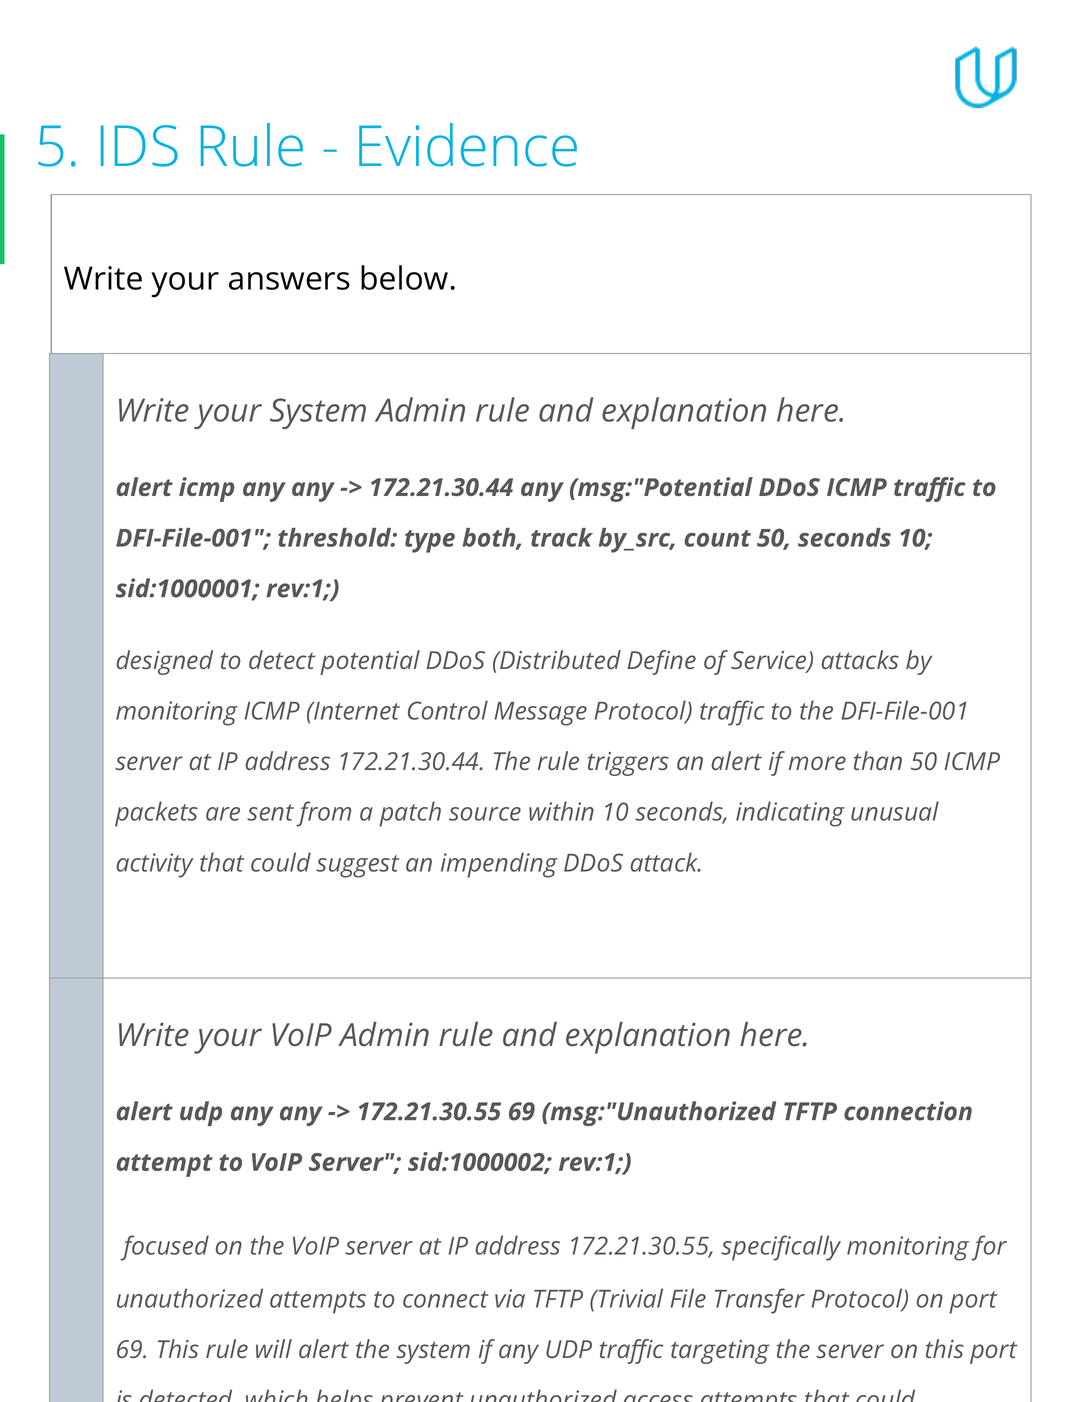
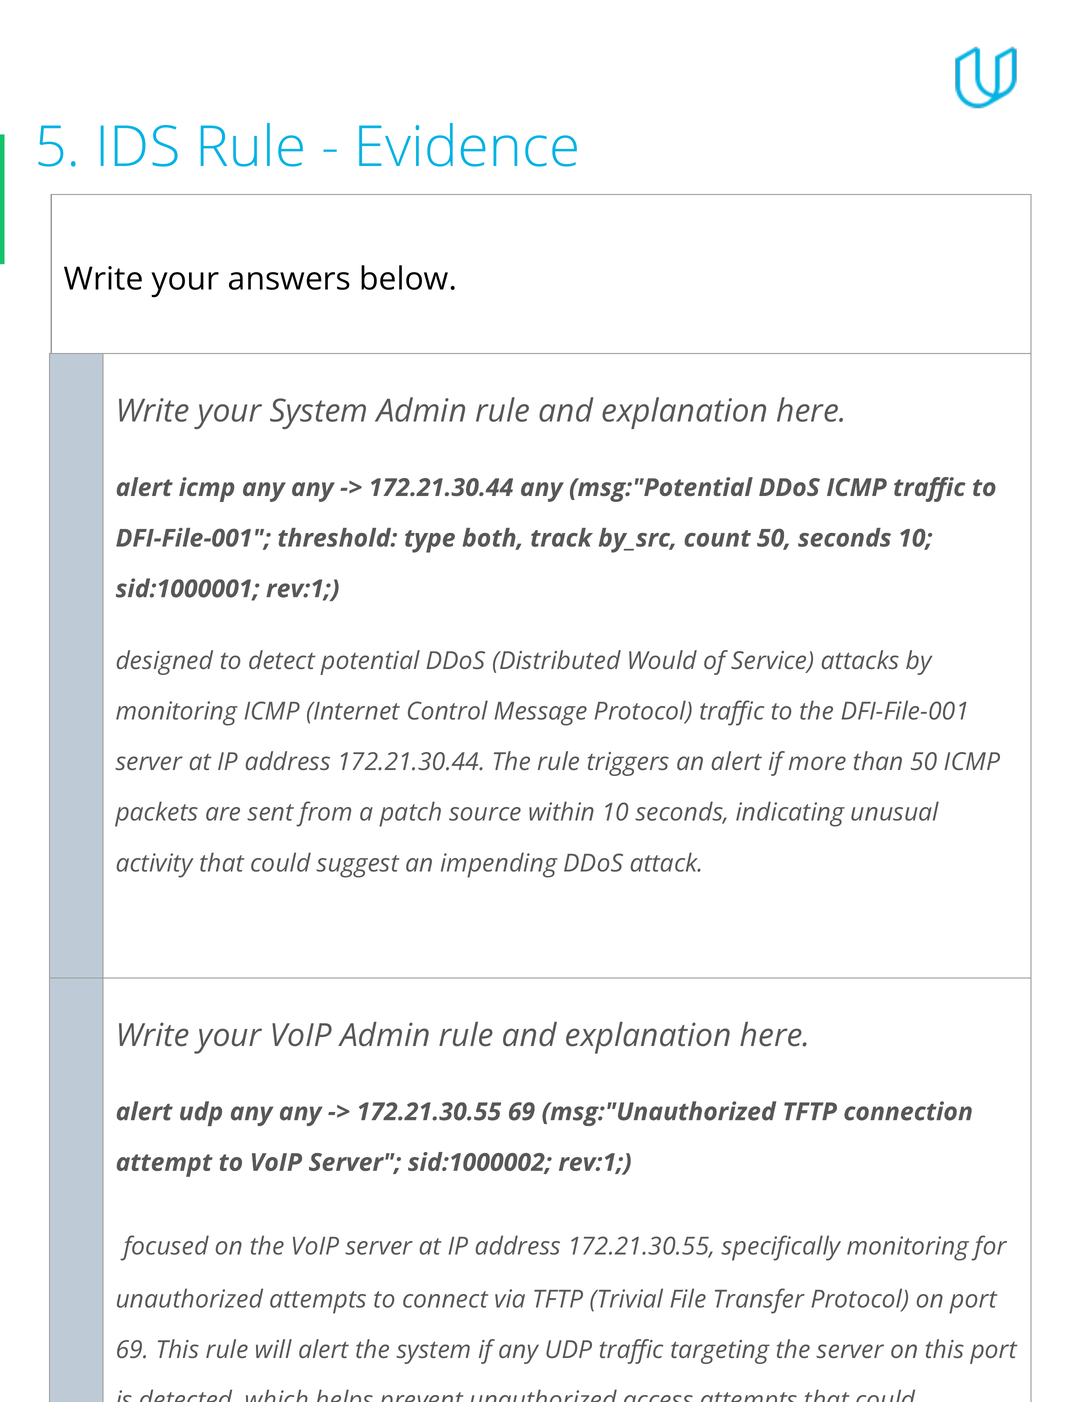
Define: Define -> Would
